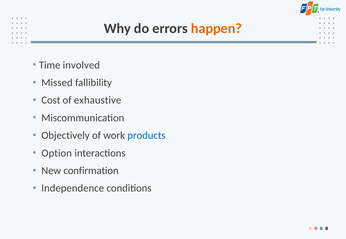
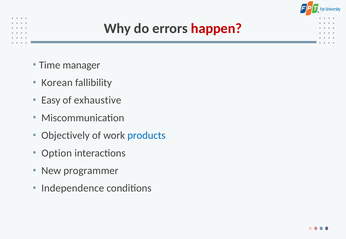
happen colour: orange -> red
involved: involved -> manager
Missed: Missed -> Korean
Cost: Cost -> Easy
confirmation: confirmation -> programmer
